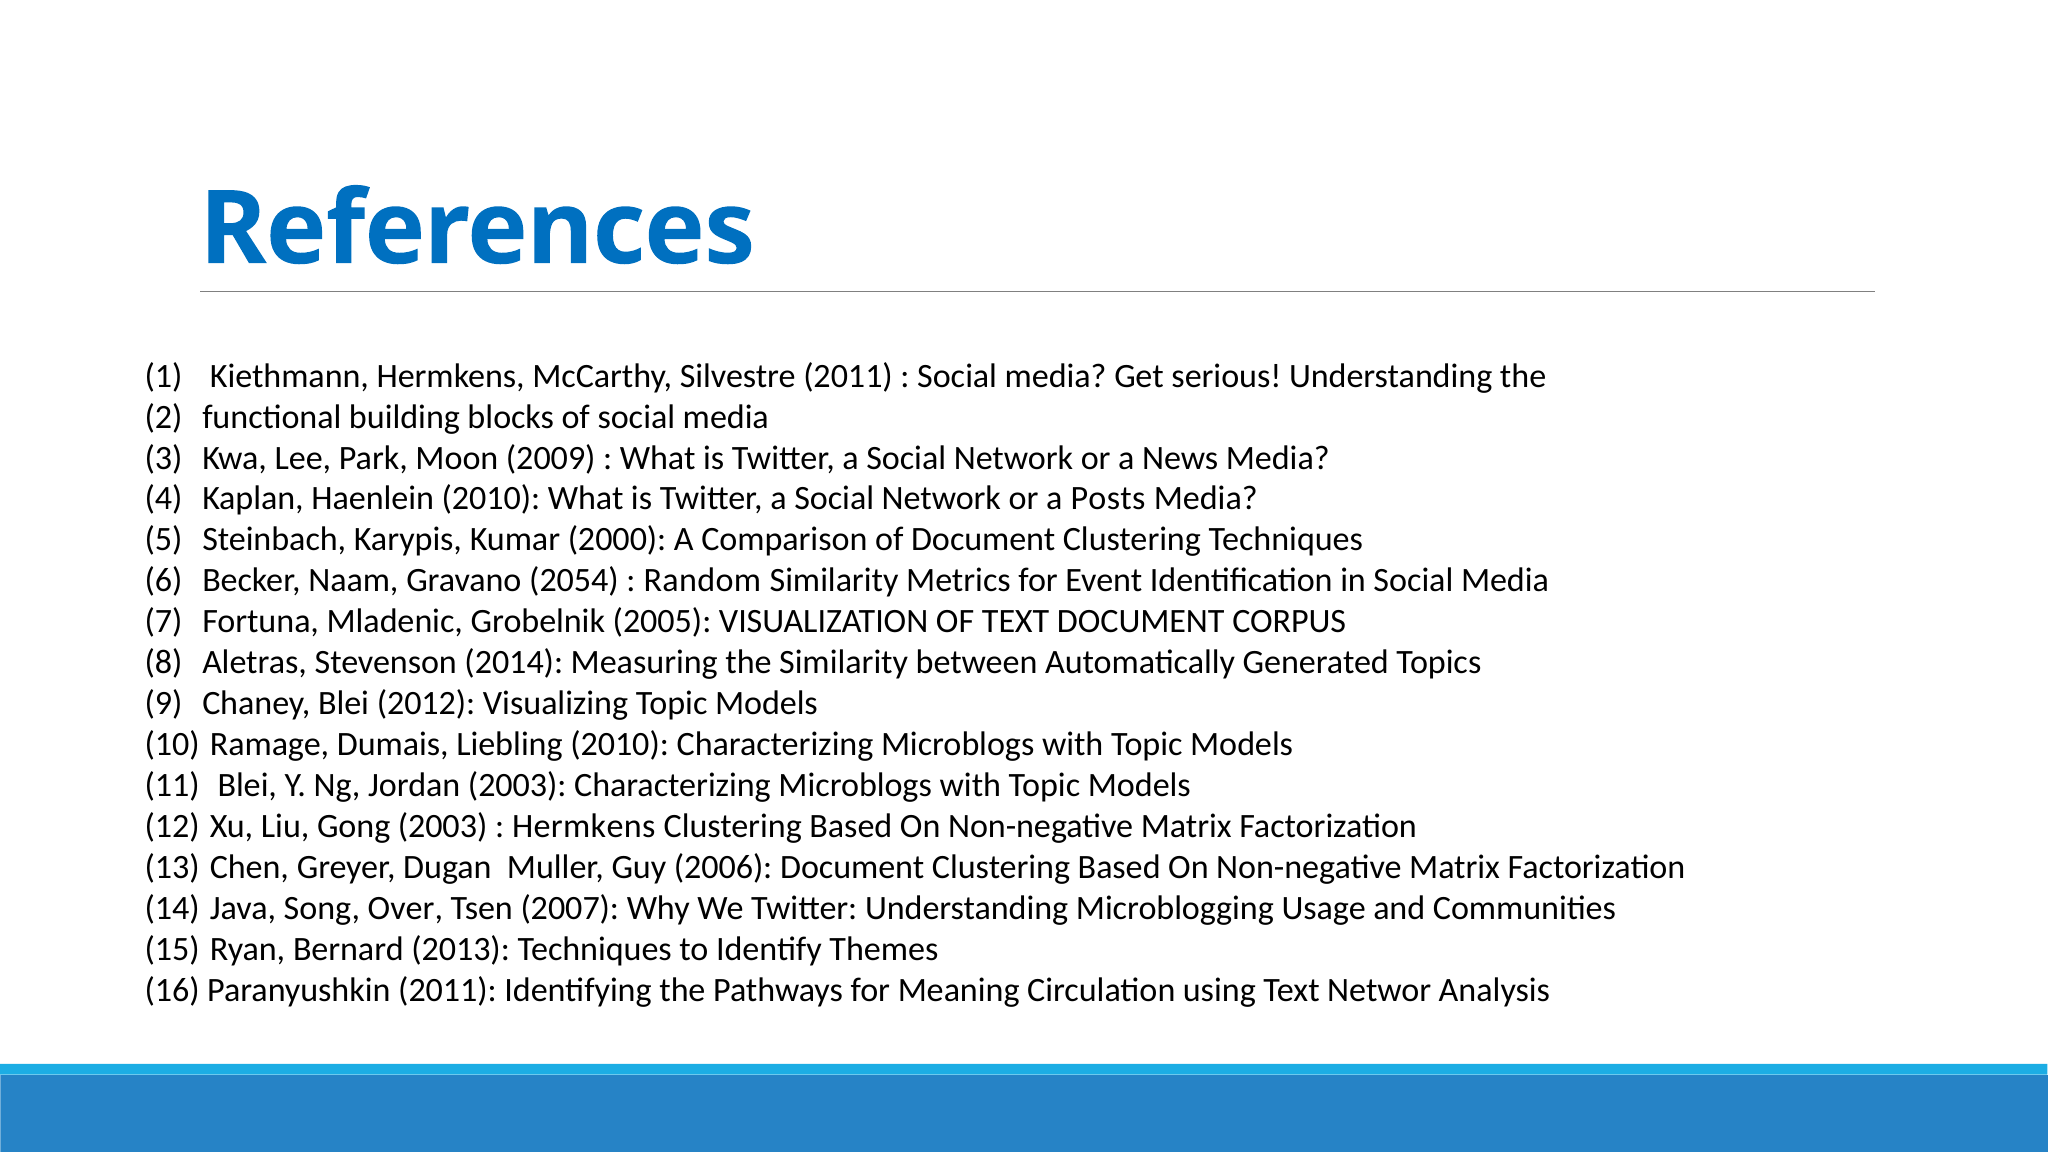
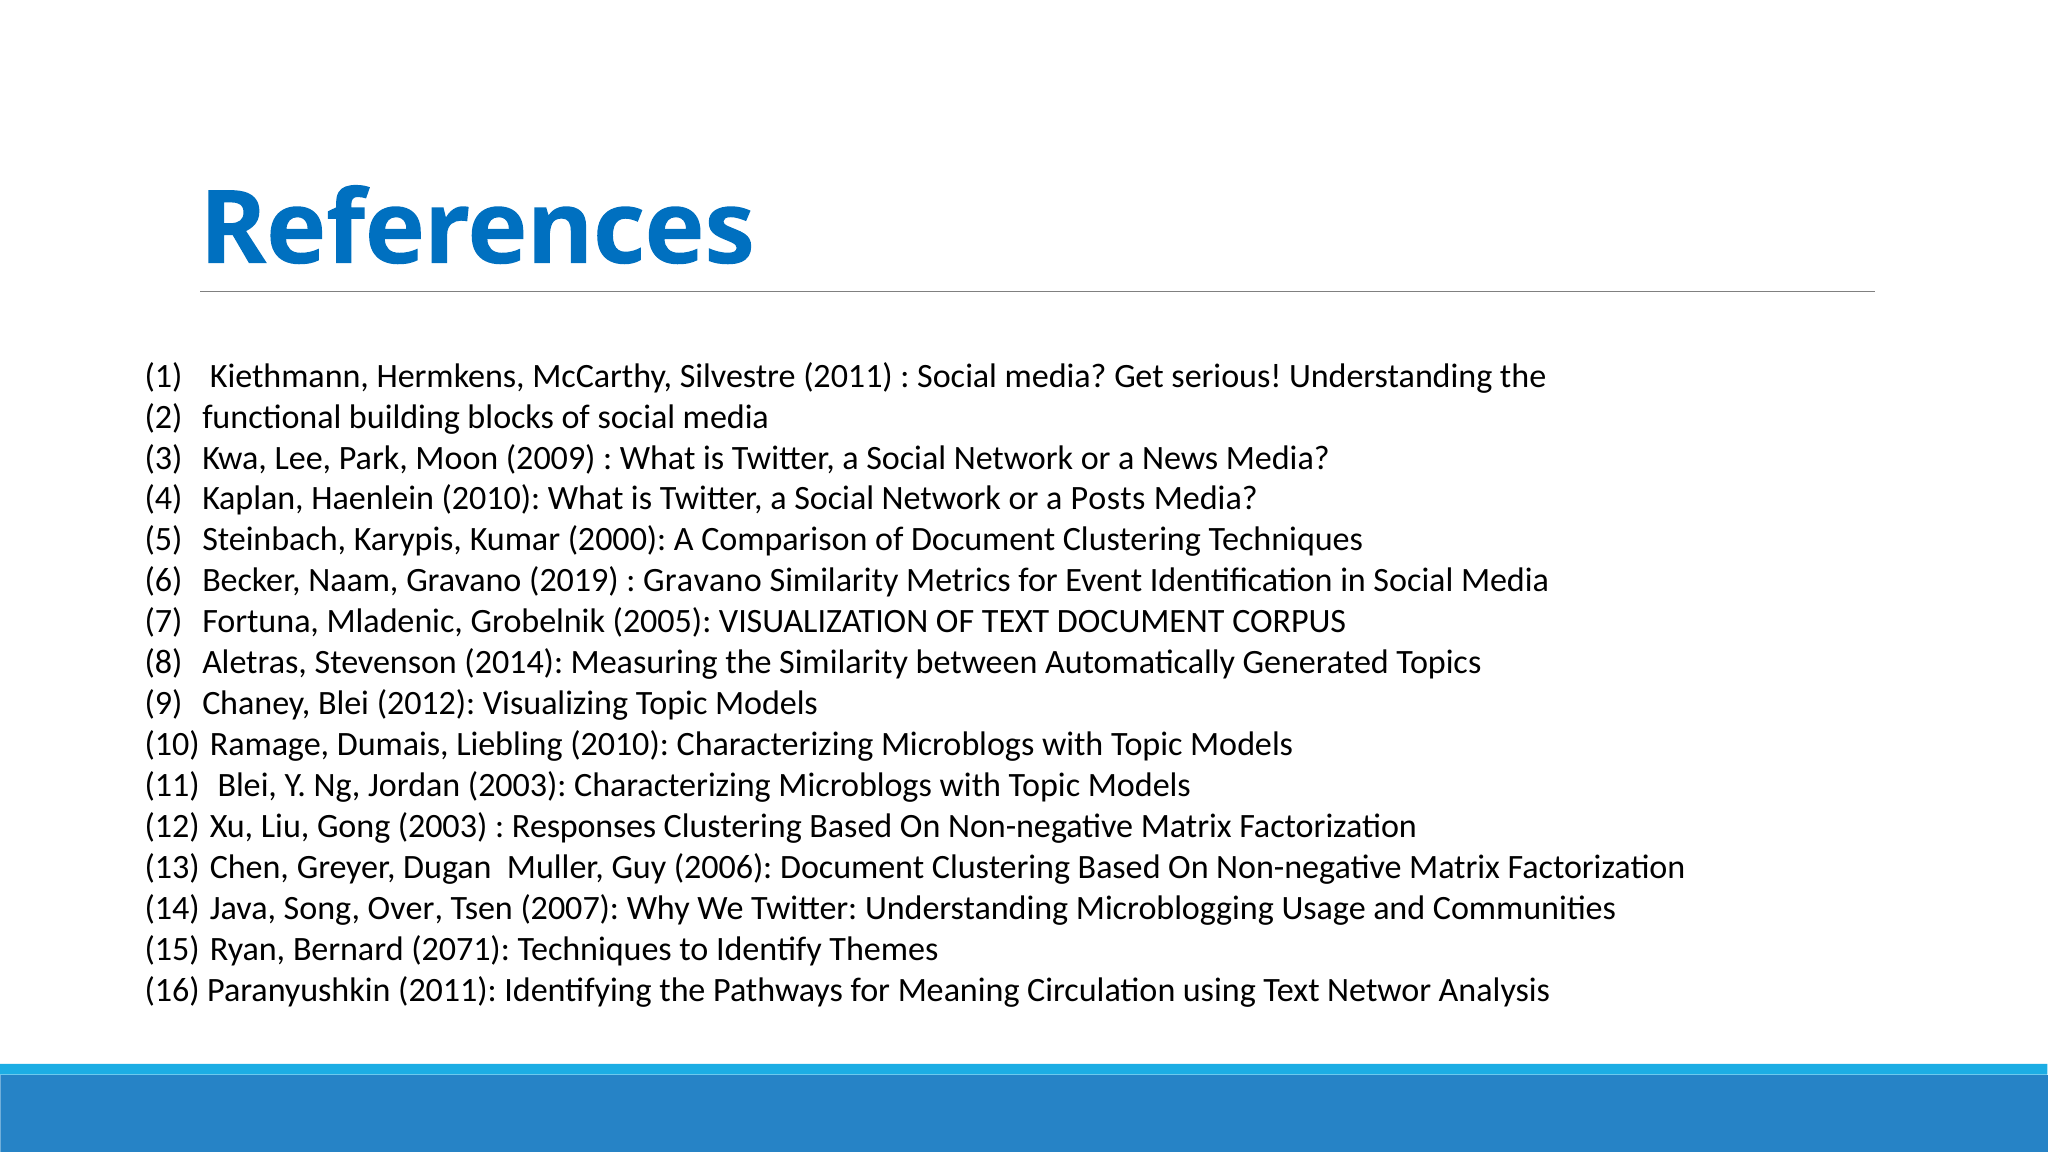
2054: 2054 -> 2019
Random at (702, 581): Random -> Gravano
Hermkens at (584, 826): Hermkens -> Responses
2013: 2013 -> 2071
